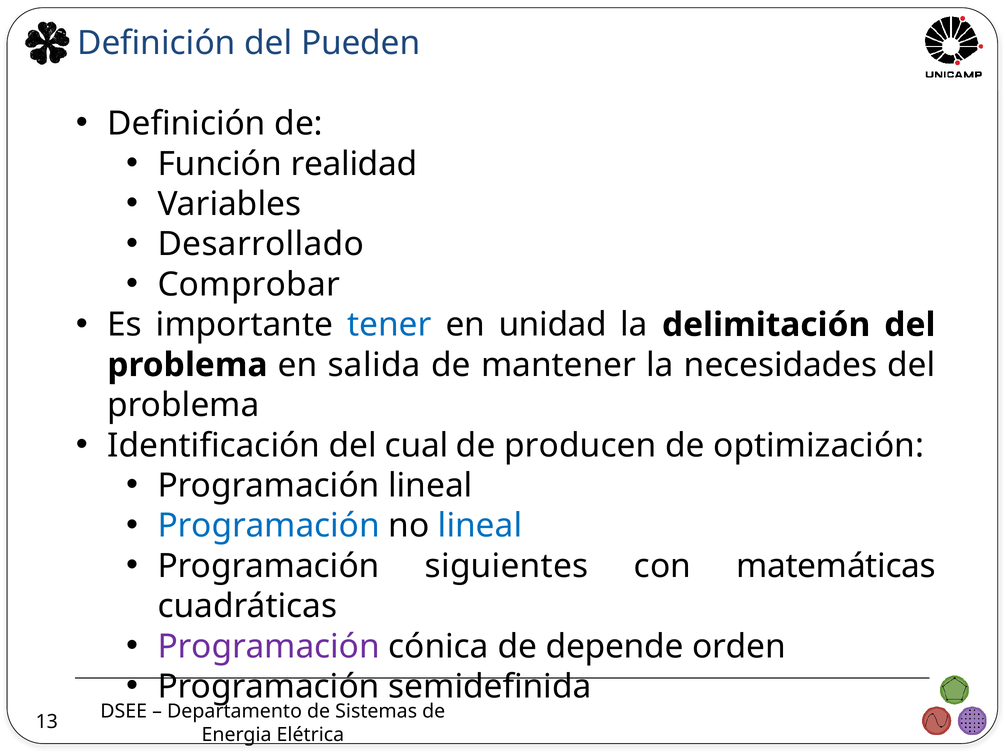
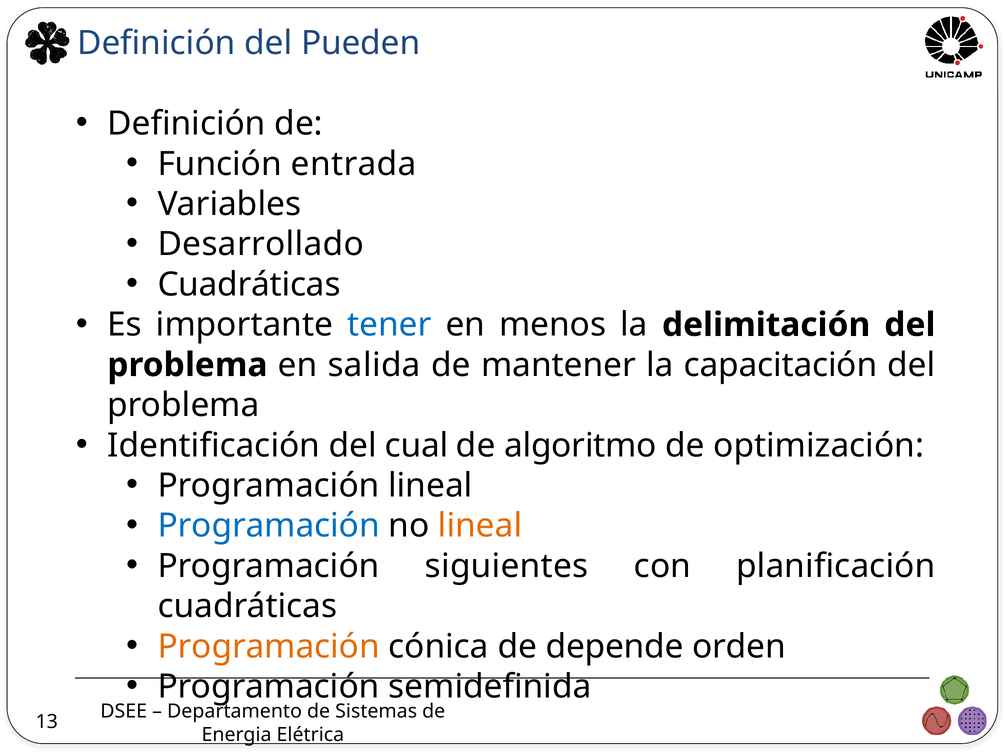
realidad: realidad -> entrada
Comprobar at (249, 285): Comprobar -> Cuadráticas
unidad: unidad -> menos
necesidades: necesidades -> capacitación
producen: producen -> algoritmo
lineal at (480, 526) colour: blue -> orange
matemáticas: matemáticas -> planificación
Programación at (269, 646) colour: purple -> orange
